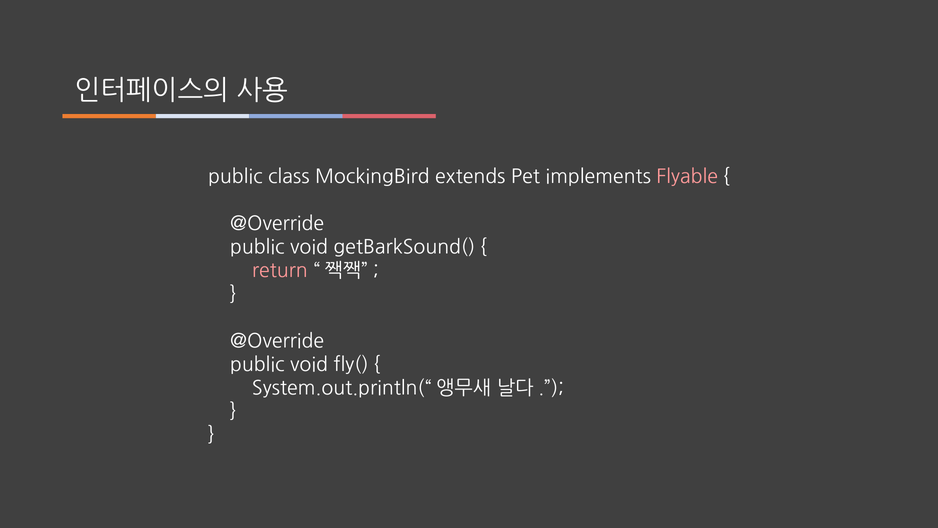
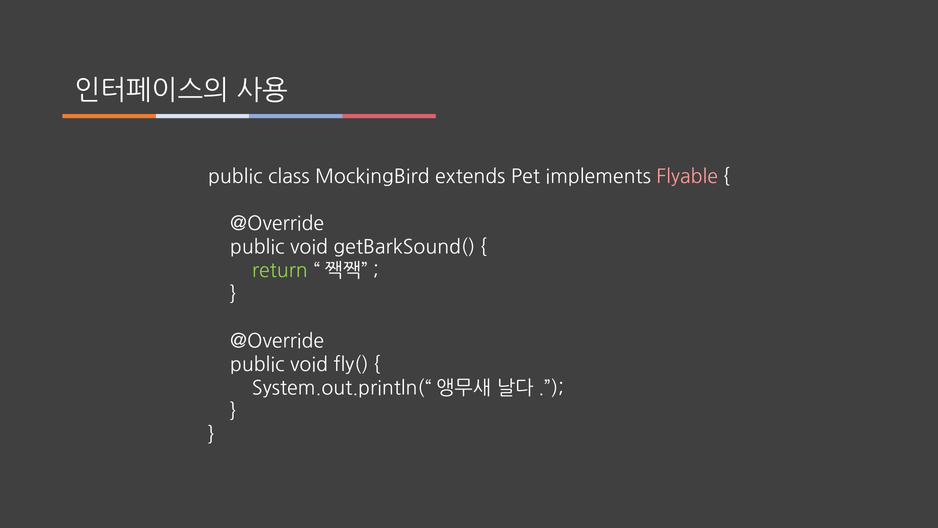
return colour: pink -> light green
